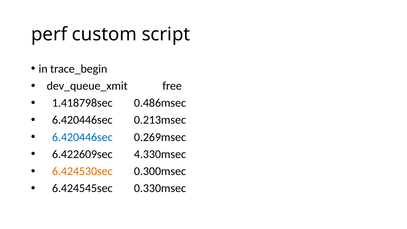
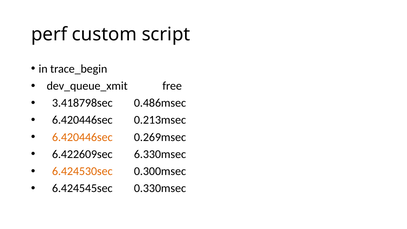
1.418798sec: 1.418798sec -> 3.418798sec
6.420446sec at (82, 137) colour: blue -> orange
4.330msec: 4.330msec -> 6.330msec
